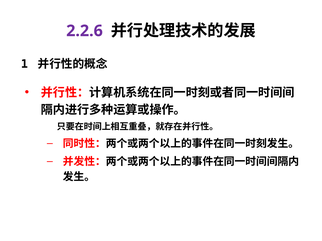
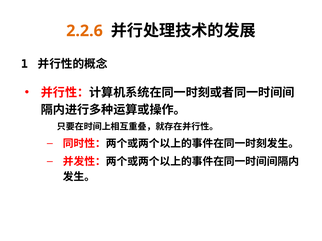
2.2.6 colour: purple -> orange
